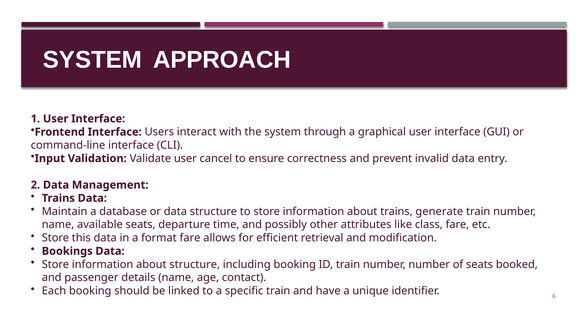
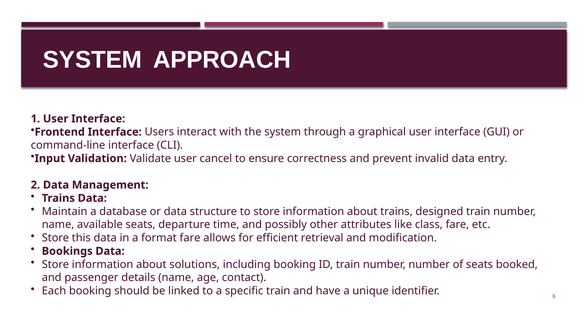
generate: generate -> designed
about structure: structure -> solutions
